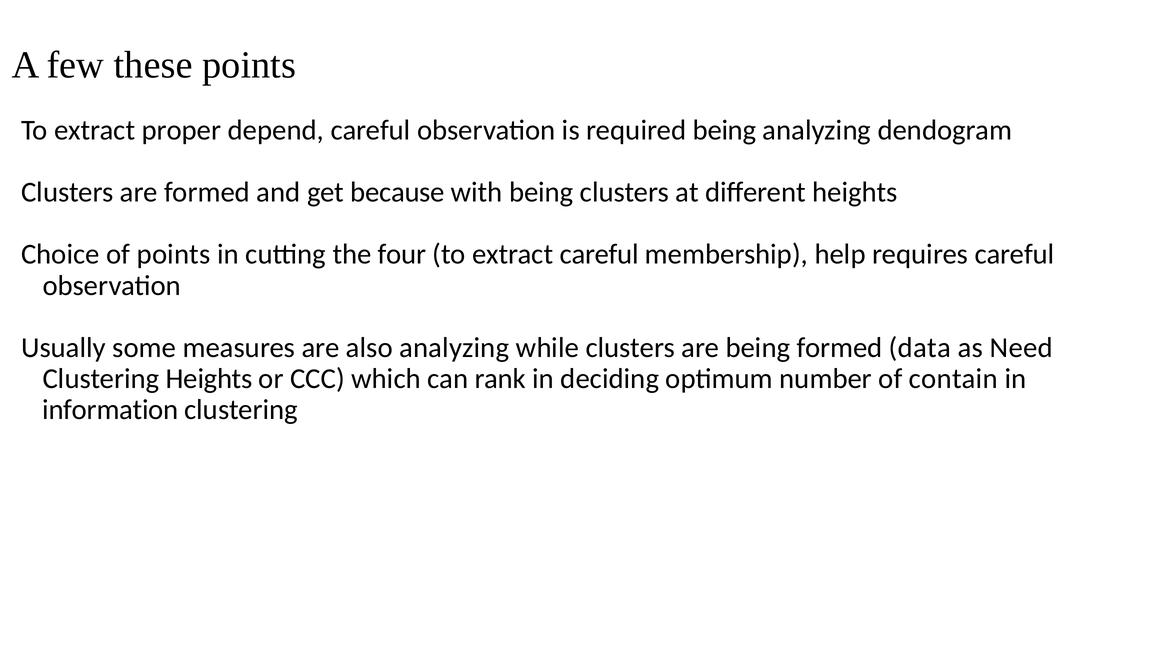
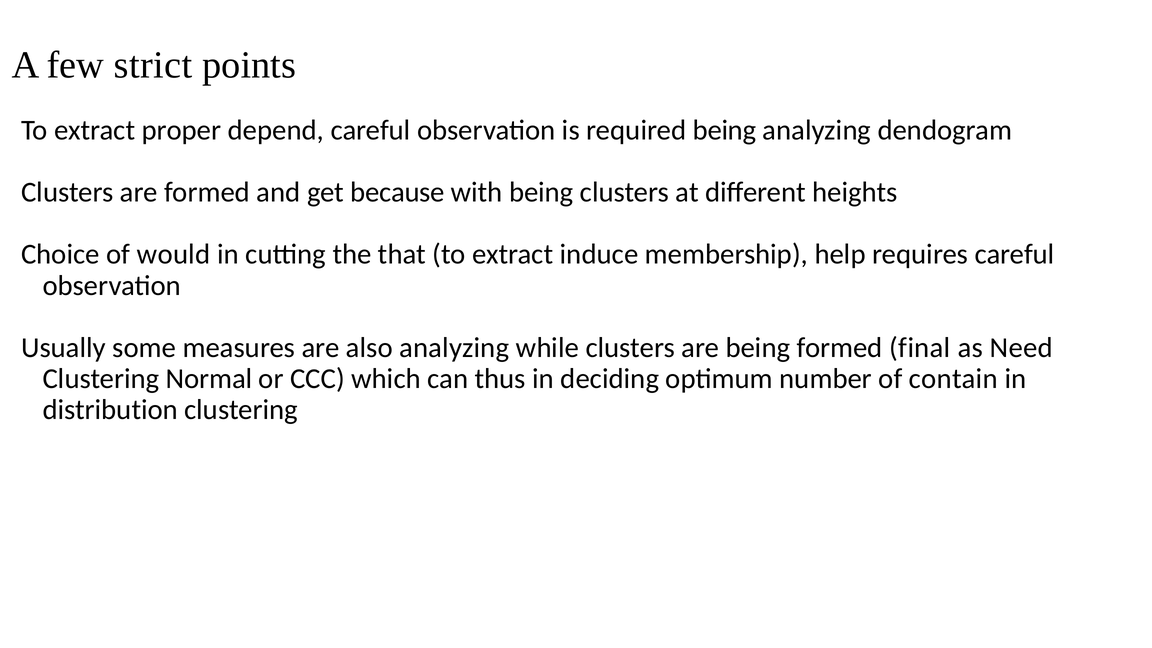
these: these -> strict
of points: points -> would
four: four -> that
extract careful: careful -> induce
data: data -> final
Clustering Heights: Heights -> Normal
rank: rank -> thus
information: information -> distribution
